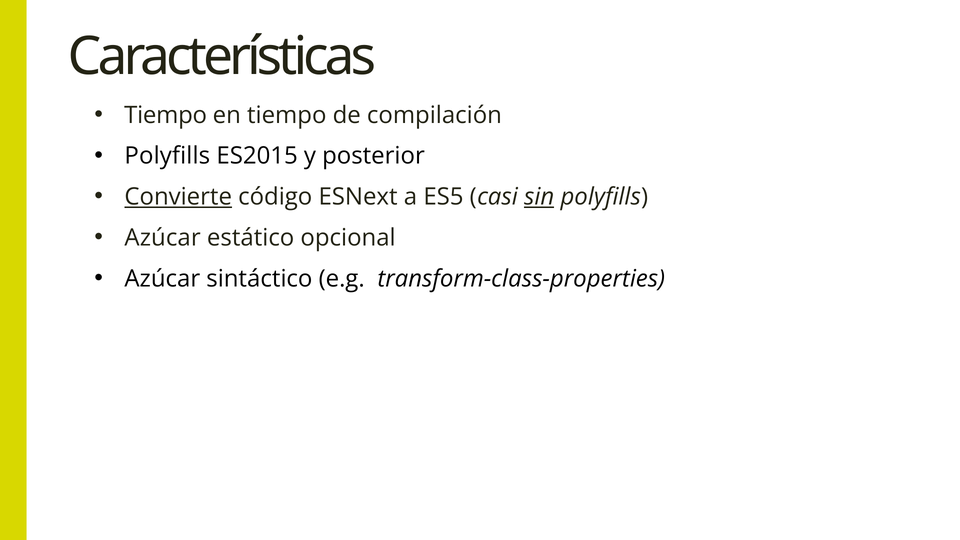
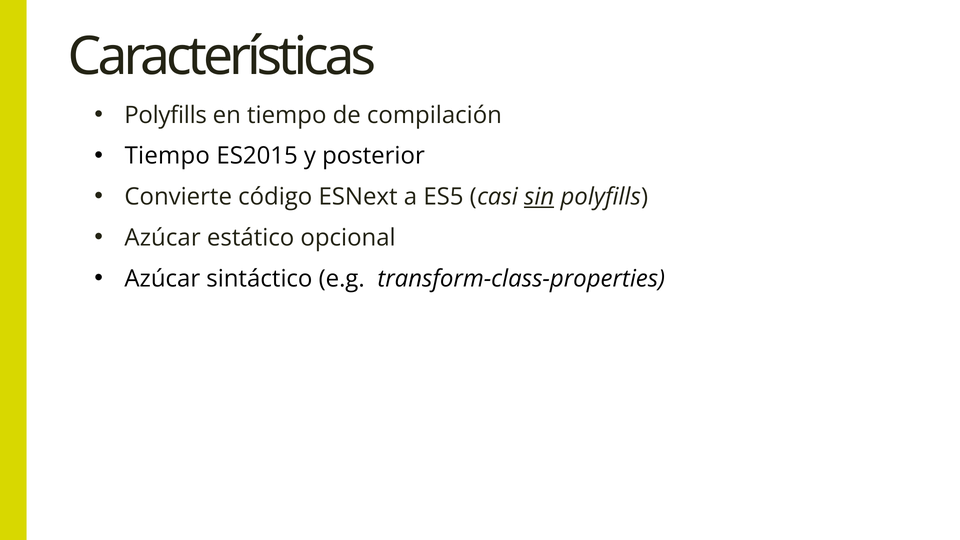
Tiempo at (166, 115): Tiempo -> Polyfills
Polyfills at (167, 156): Polyfills -> Tiempo
Convierte underline: present -> none
